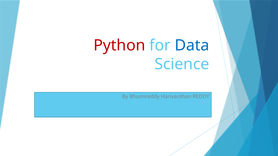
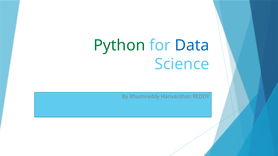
Python colour: red -> green
